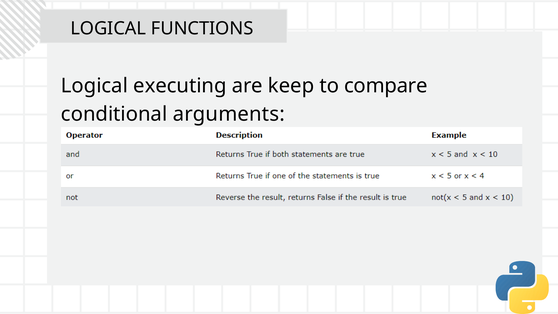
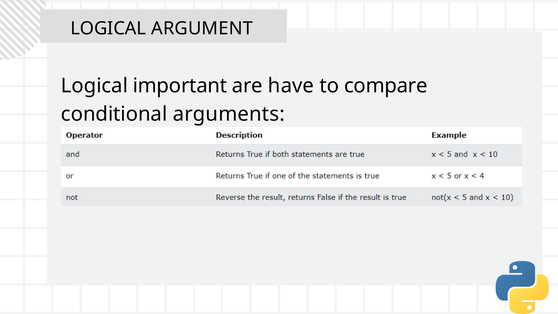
FUNCTIONS: FUNCTIONS -> ARGUMENT
executing: executing -> important
keep: keep -> have
